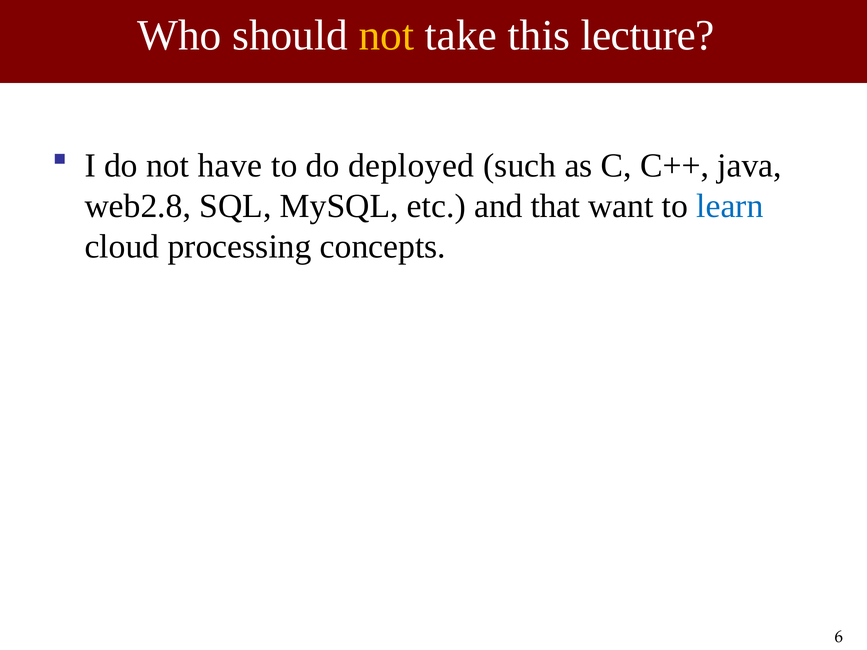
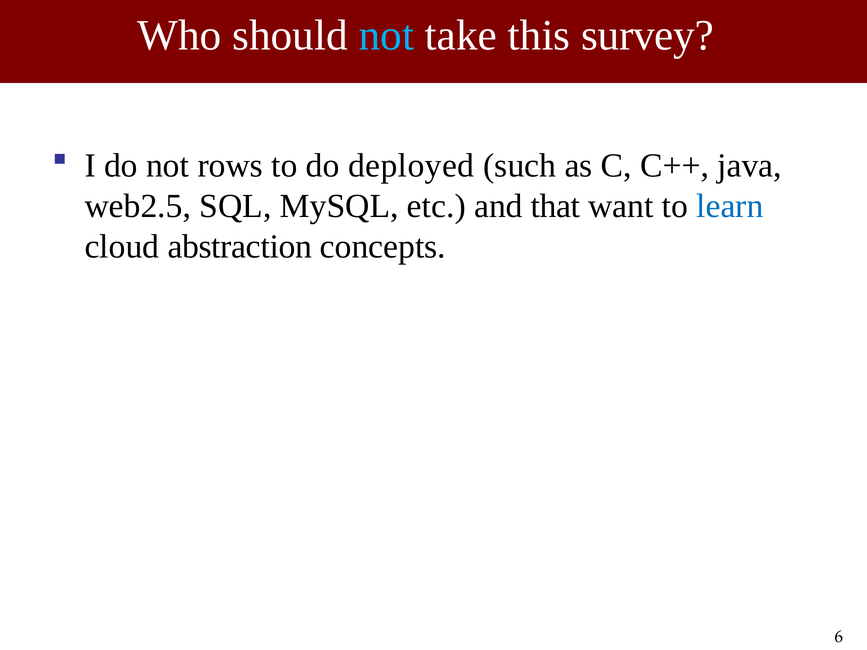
not at (386, 36) colour: yellow -> light blue
lecture: lecture -> survey
have: have -> rows
web2.8: web2.8 -> web2.5
processing: processing -> abstraction
